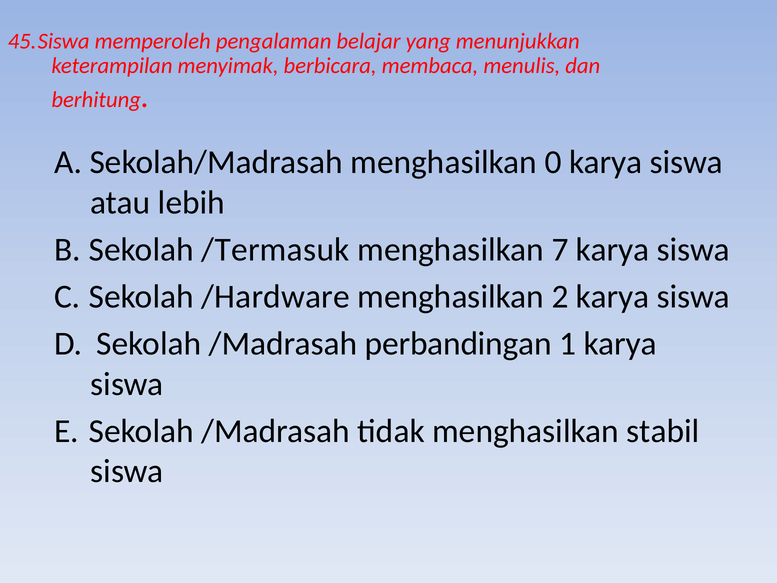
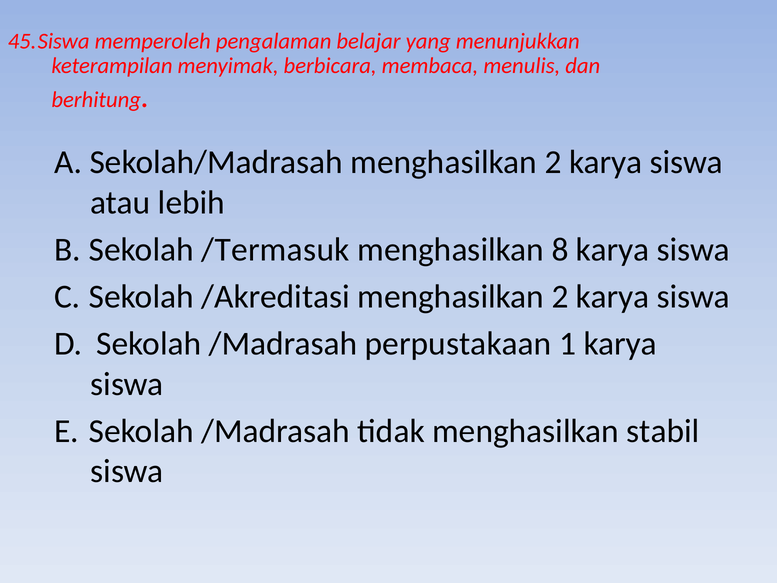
Sekolah/Madrasah menghasilkan 0: 0 -> 2
7: 7 -> 8
/Hardware: /Hardware -> /Akreditasi
perbandingan: perbandingan -> perpustakaan
